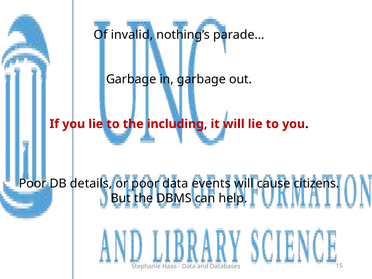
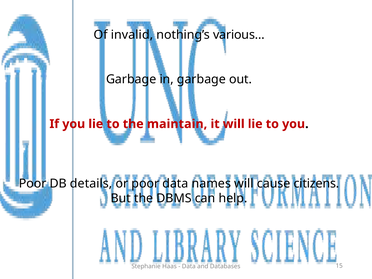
parade…: parade… -> various…
including: including -> maintain
events: events -> names
